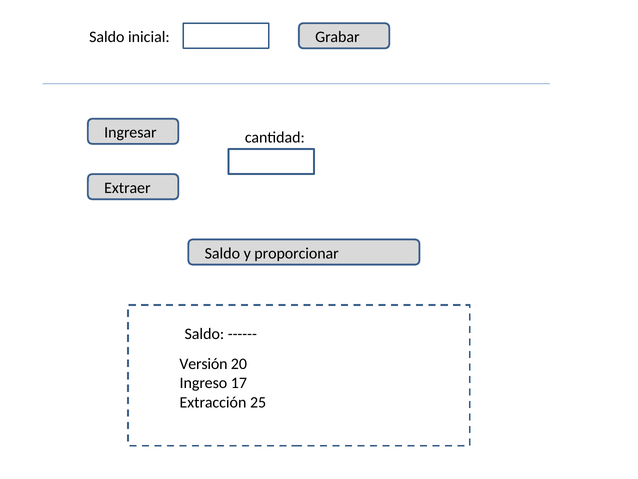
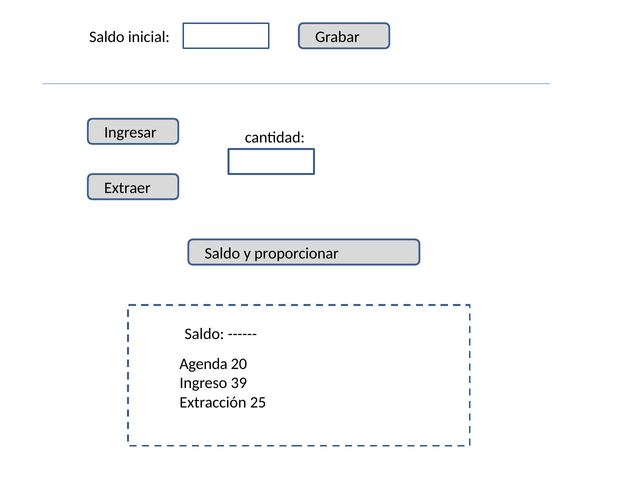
Versión: Versión -> Agenda
17: 17 -> 39
